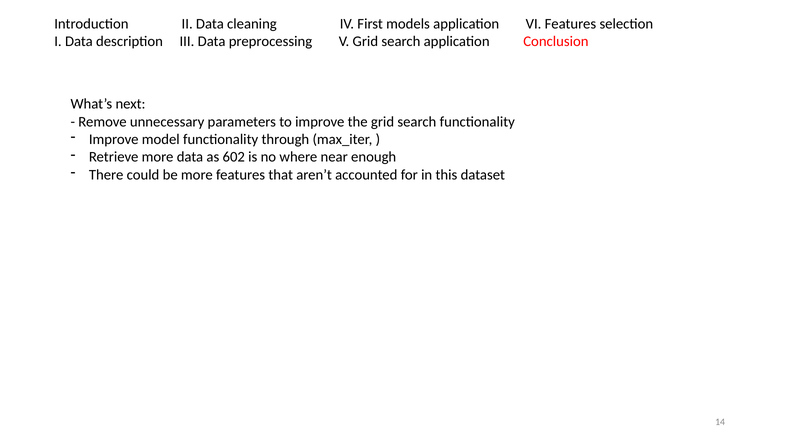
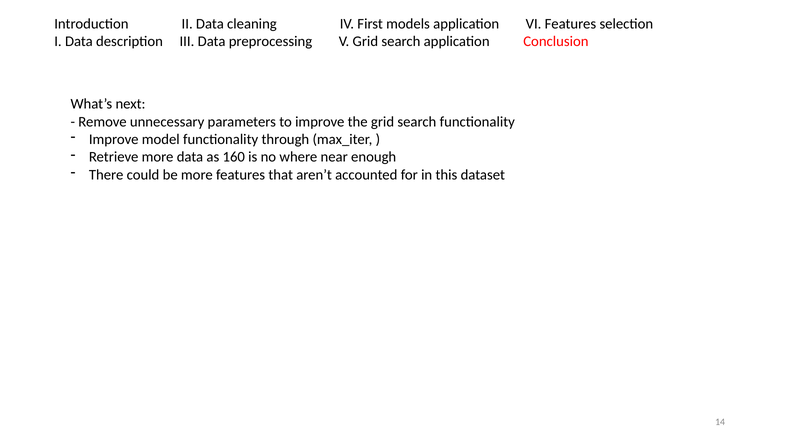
602: 602 -> 160
